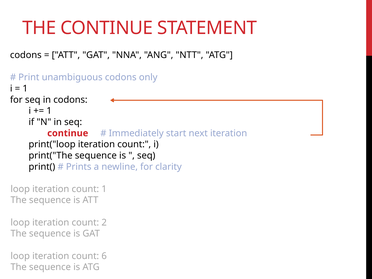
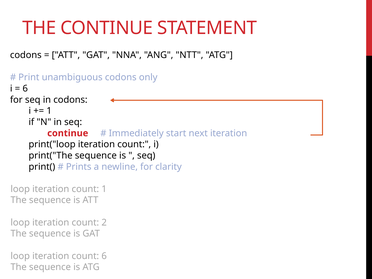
1 at (25, 89): 1 -> 6
